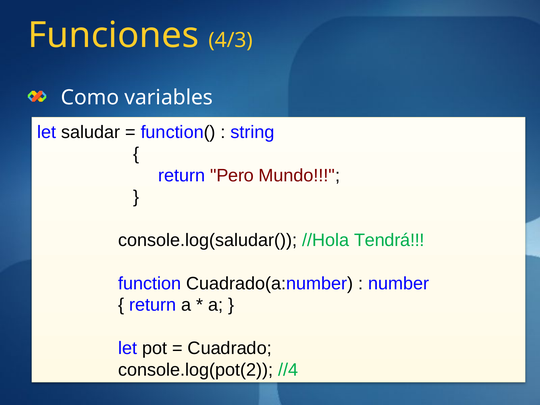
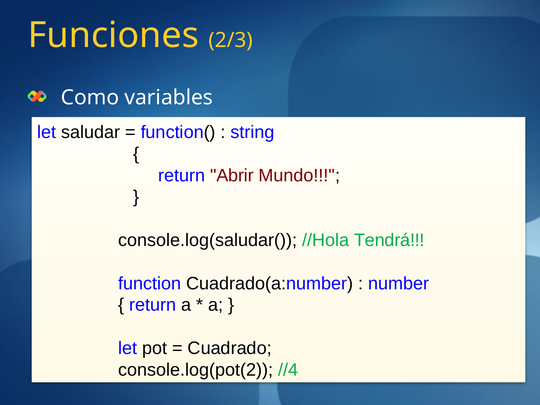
4/3: 4/3 -> 2/3
Pero: Pero -> Abrir
